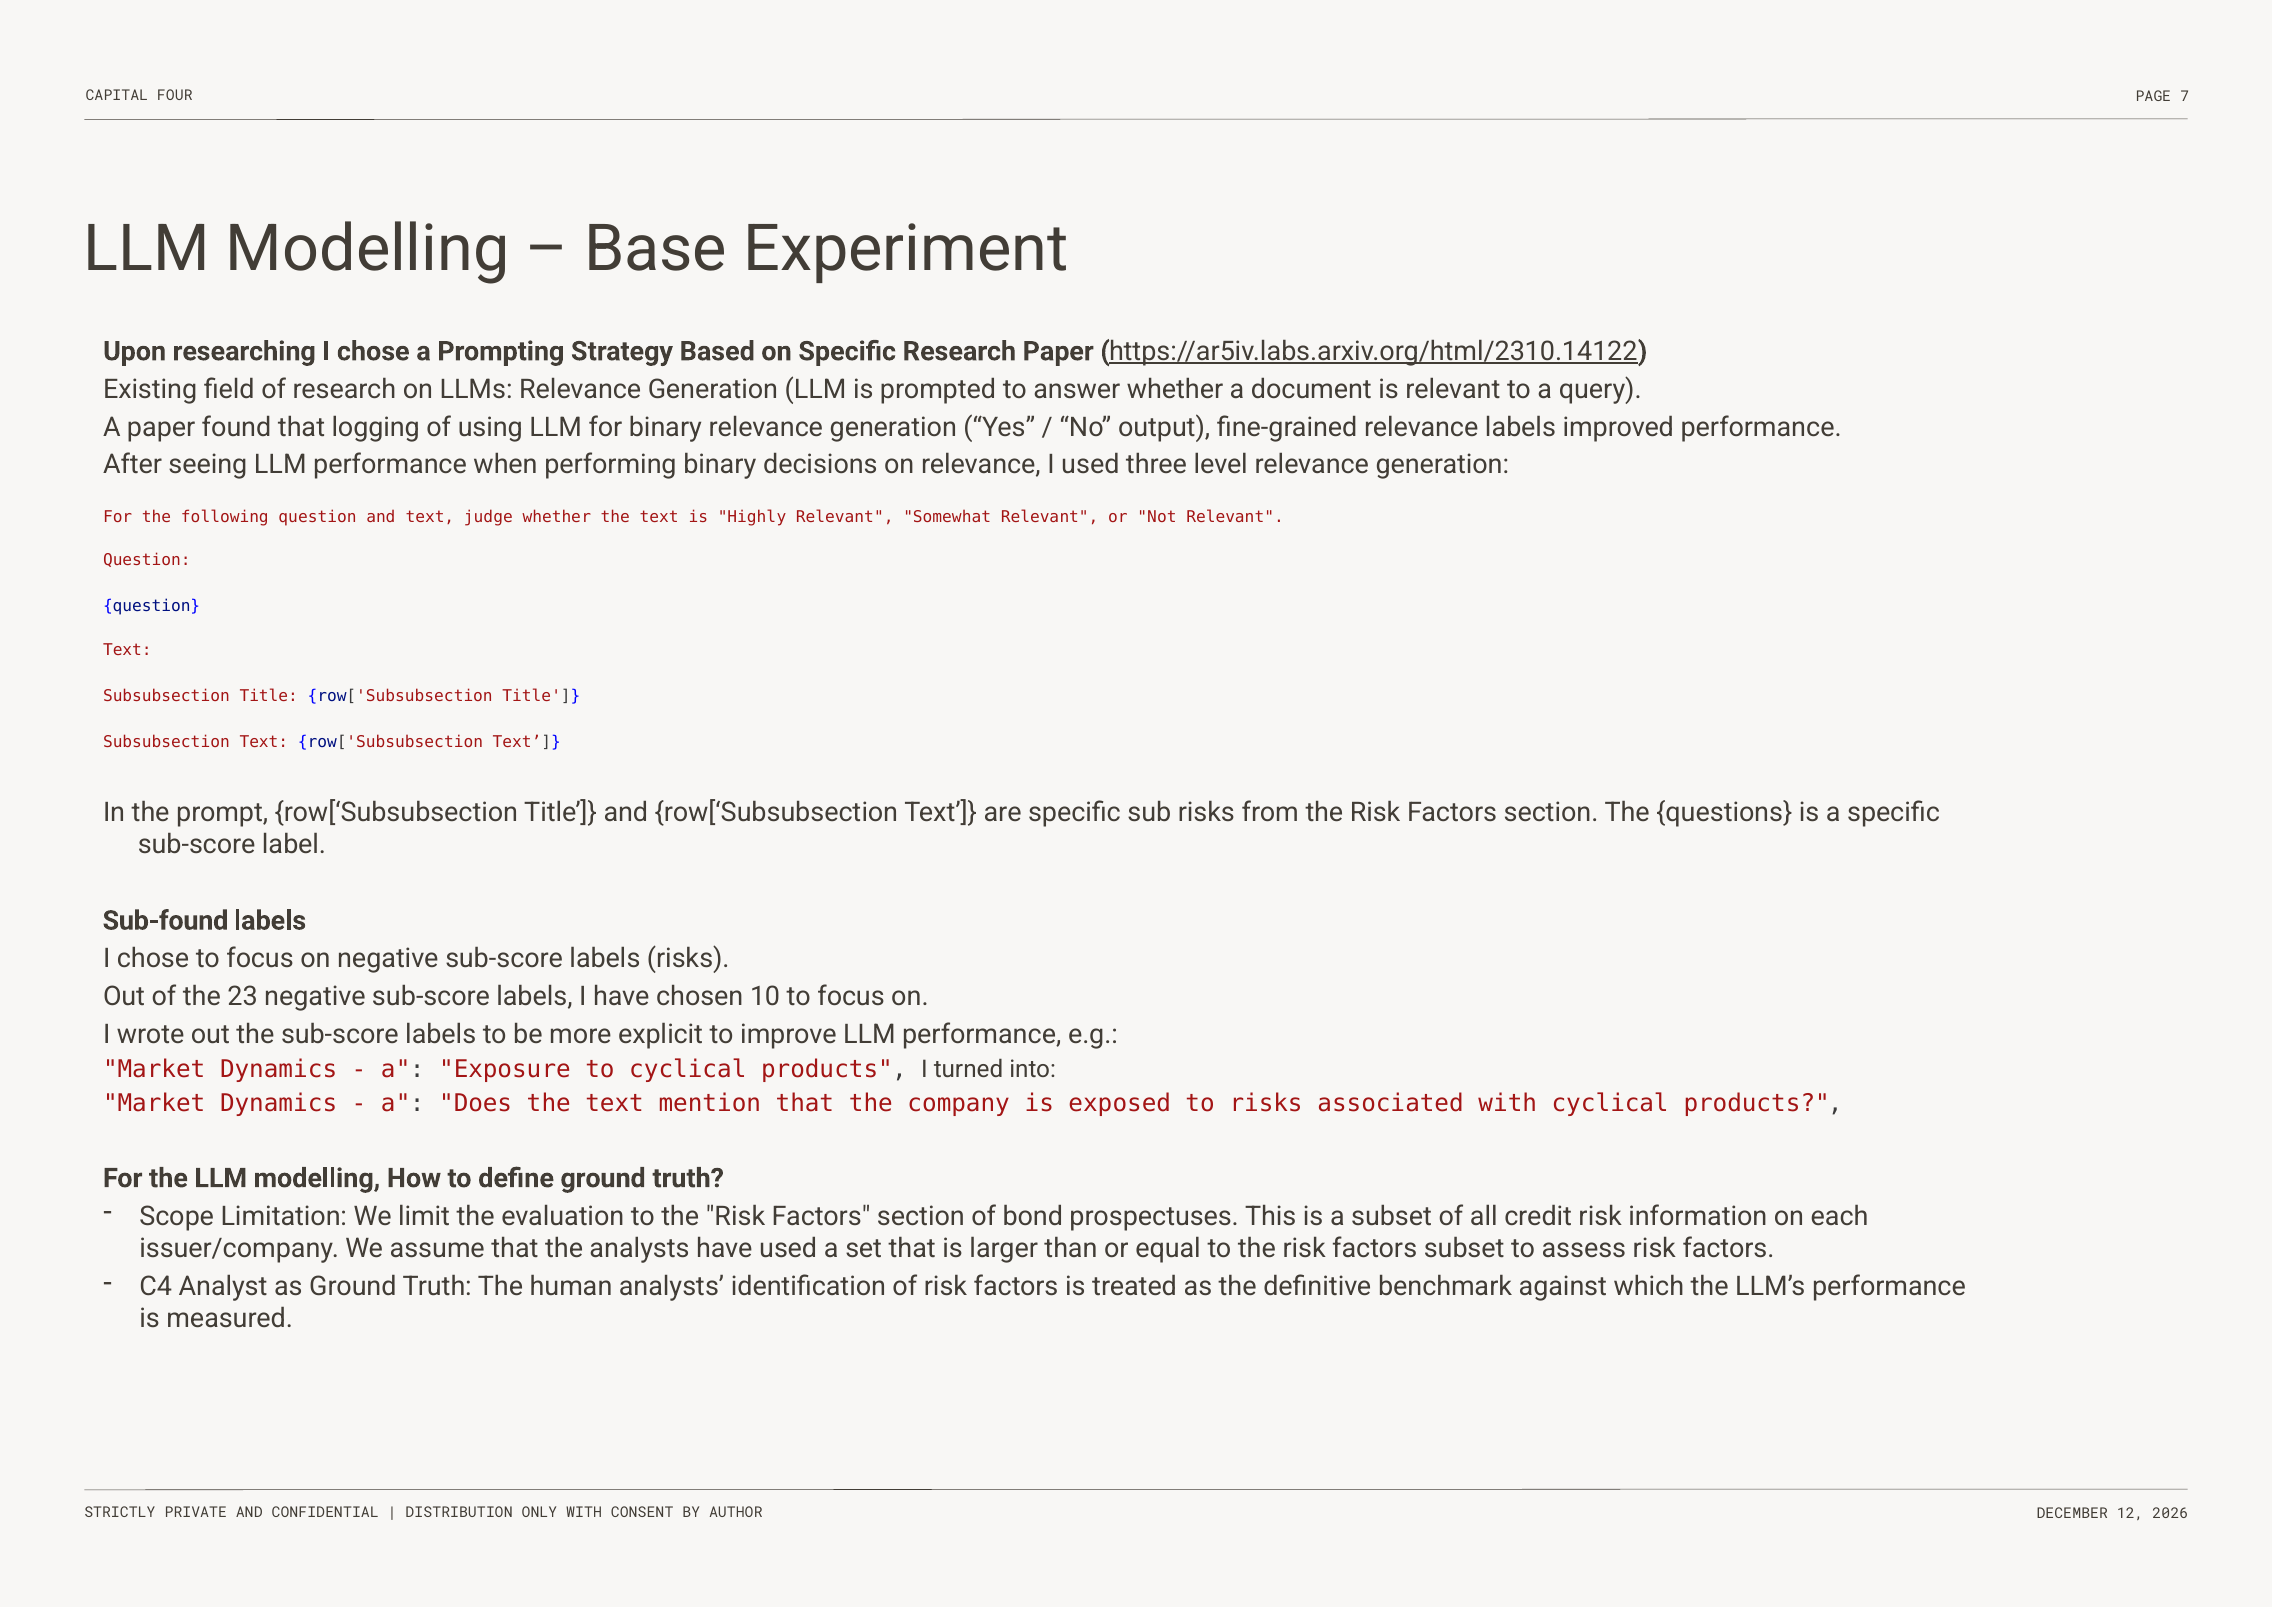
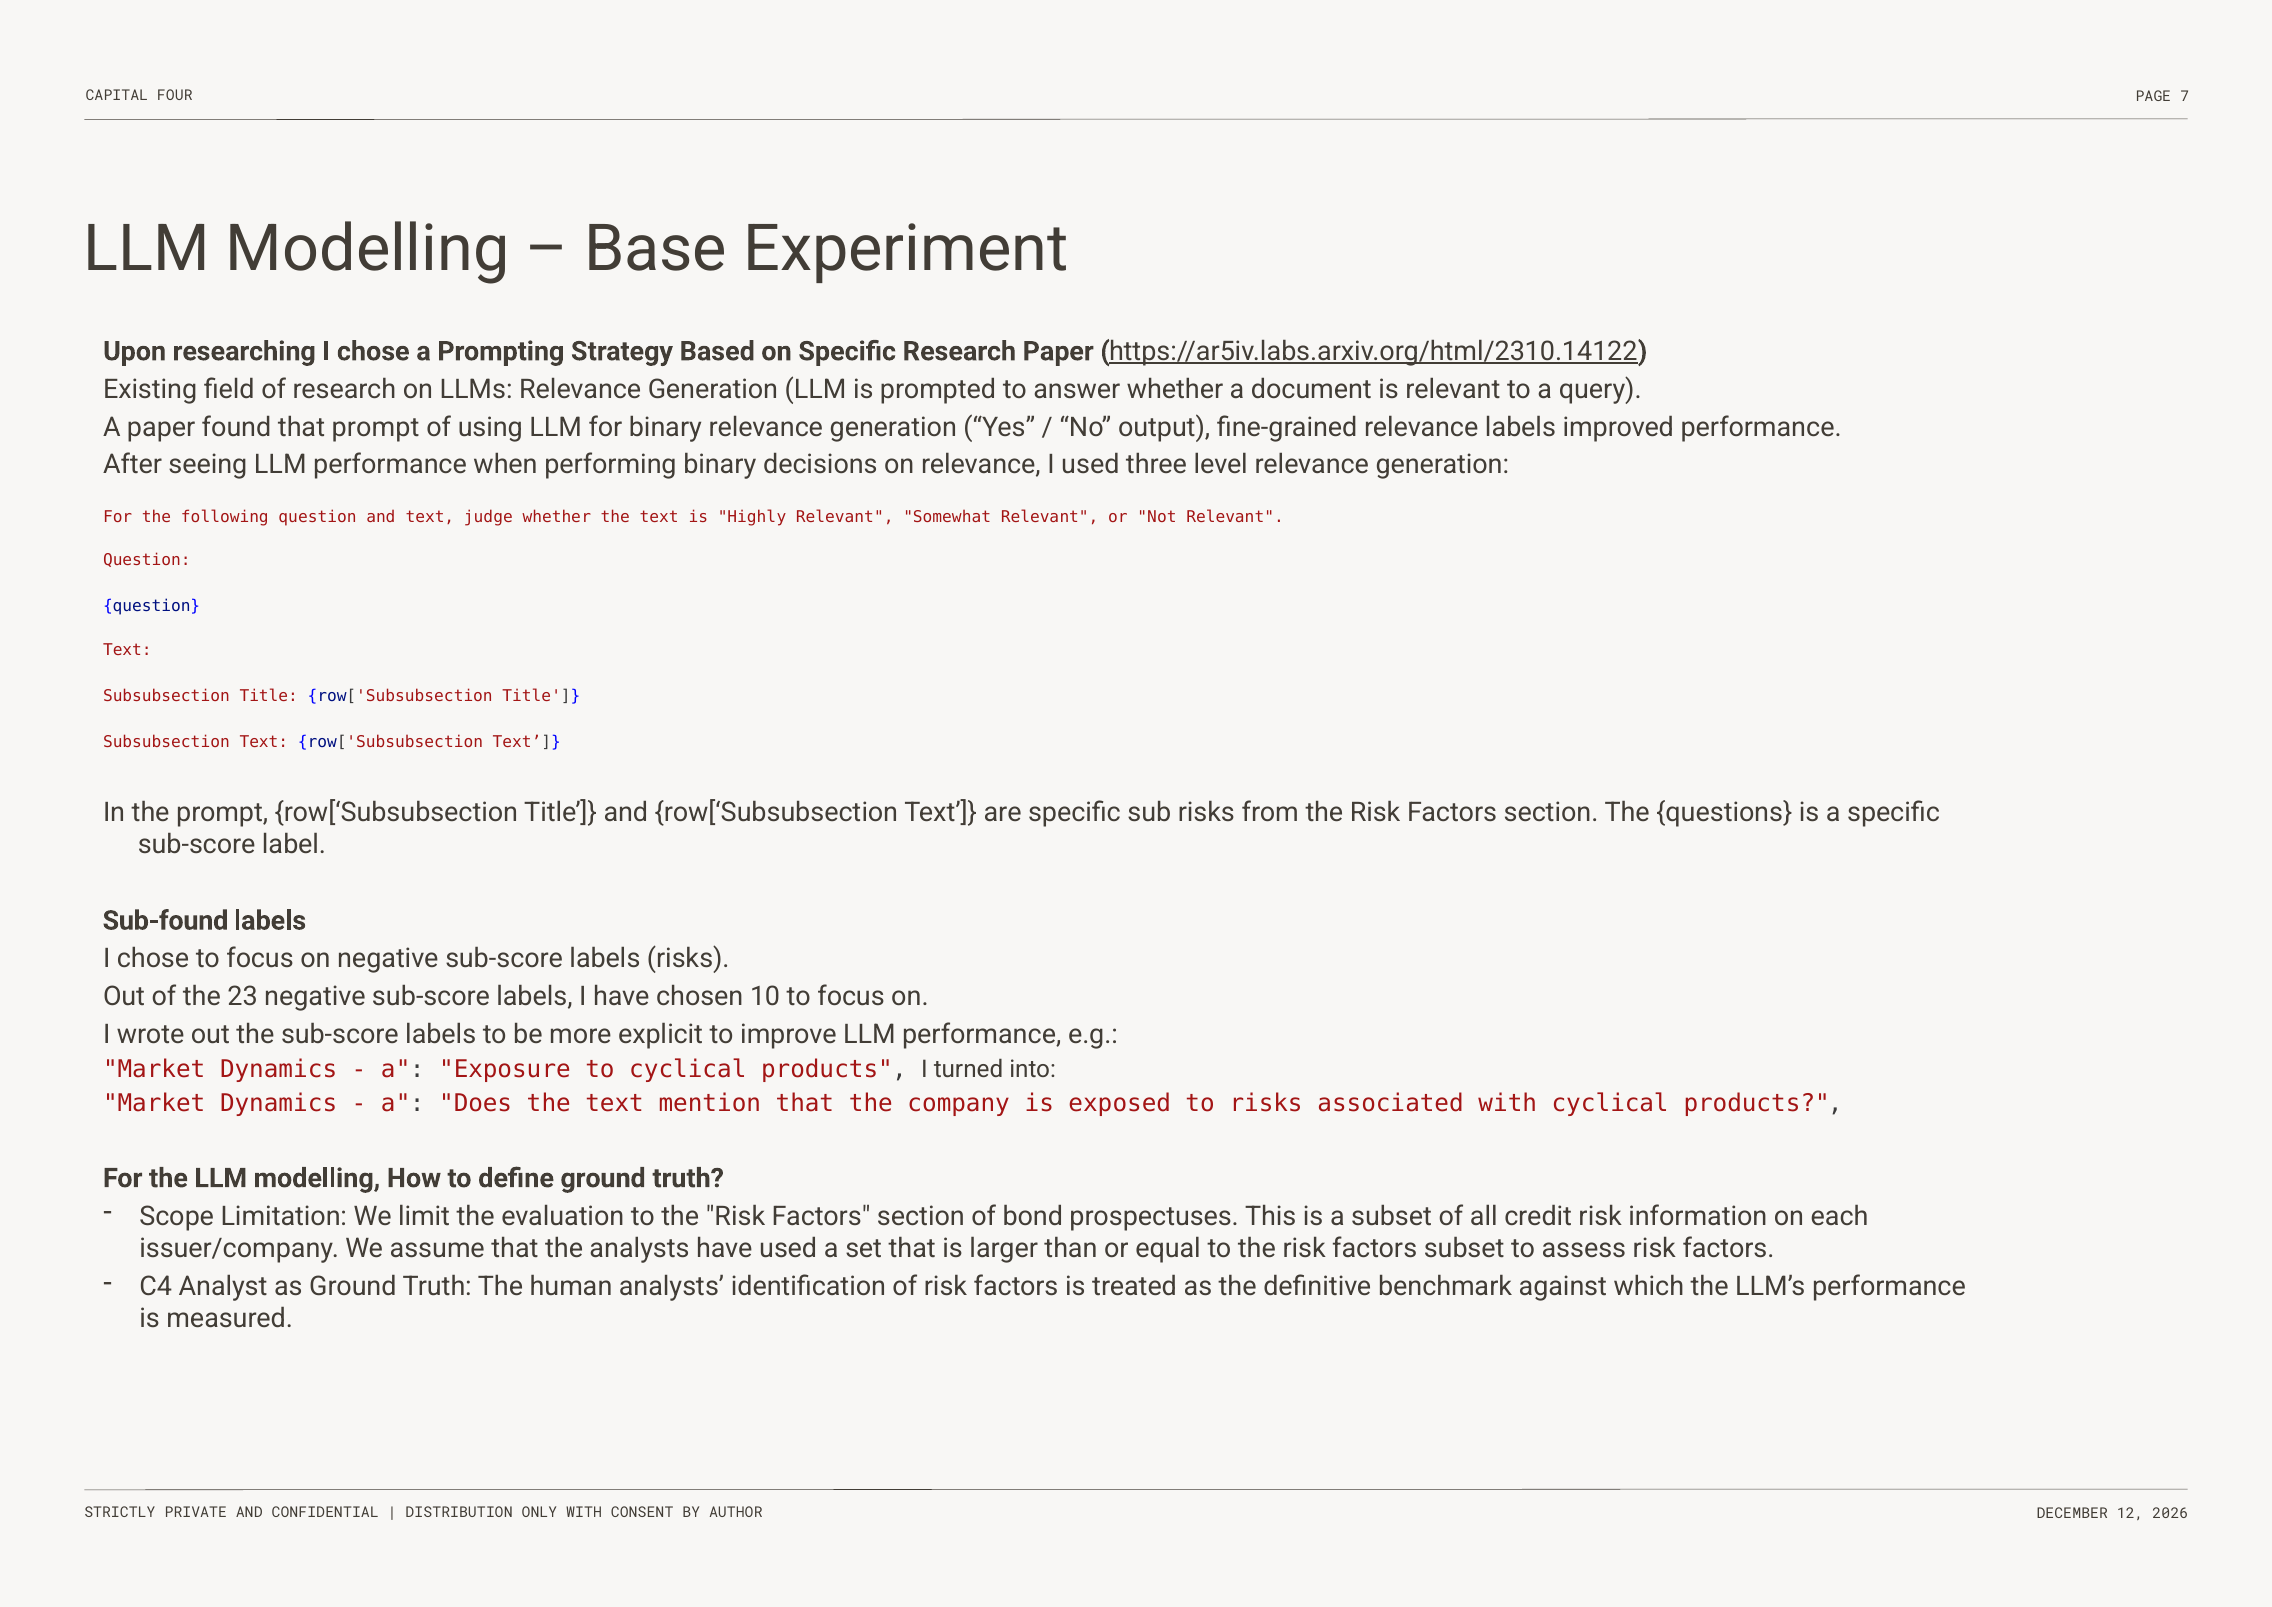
that logging: logging -> prompt
